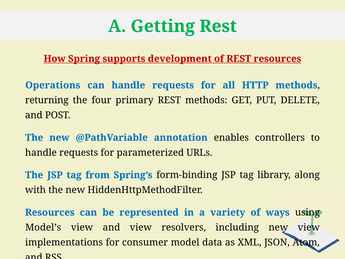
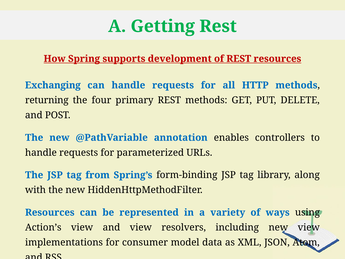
Operations: Operations -> Exchanging
Model’s: Model’s -> Action’s
